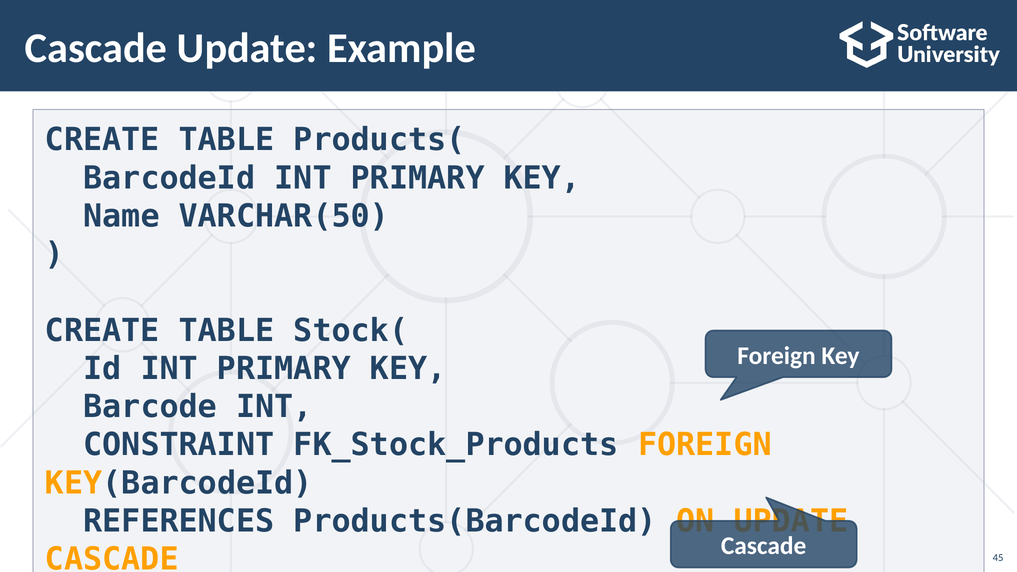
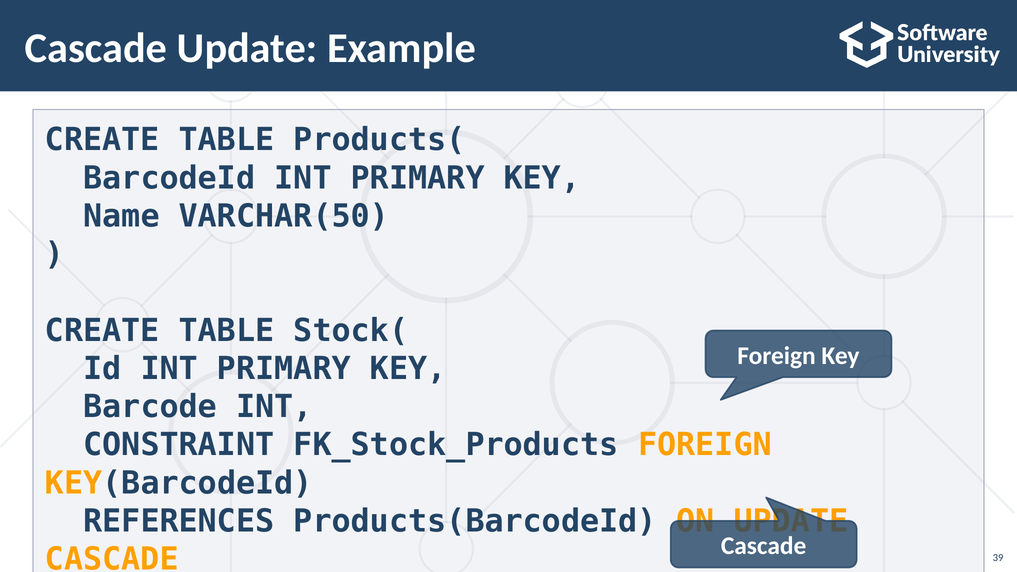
45: 45 -> 39
